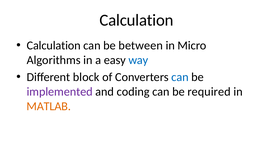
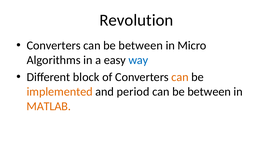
Calculation at (136, 20): Calculation -> Revolution
Calculation at (54, 45): Calculation -> Converters
can at (180, 77) colour: blue -> orange
implemented colour: purple -> orange
coding: coding -> period
required at (209, 91): required -> between
